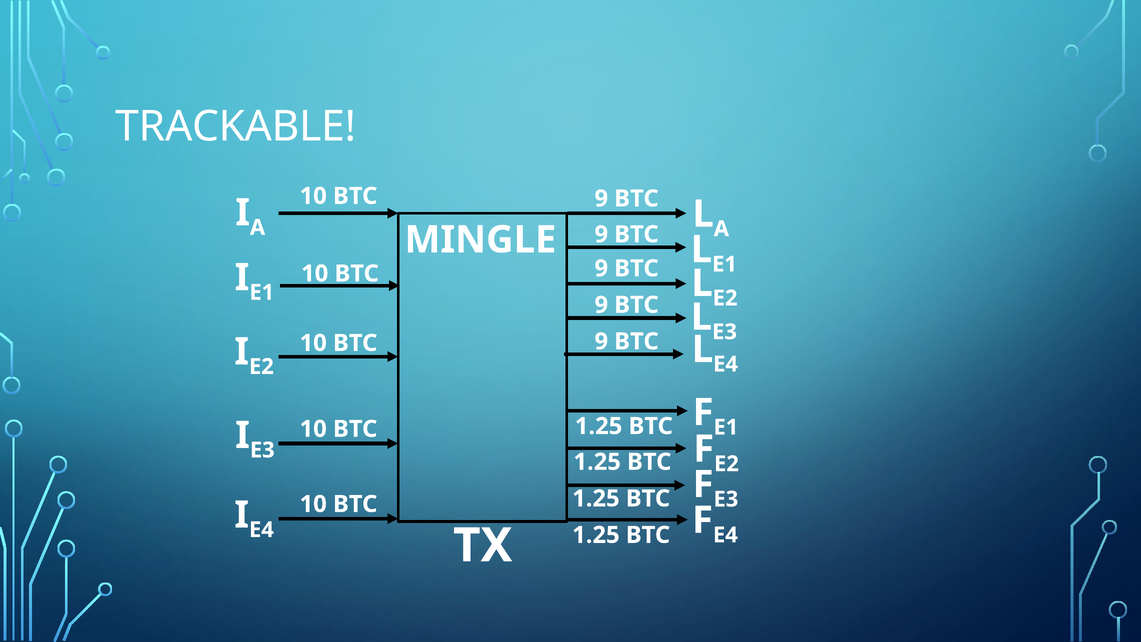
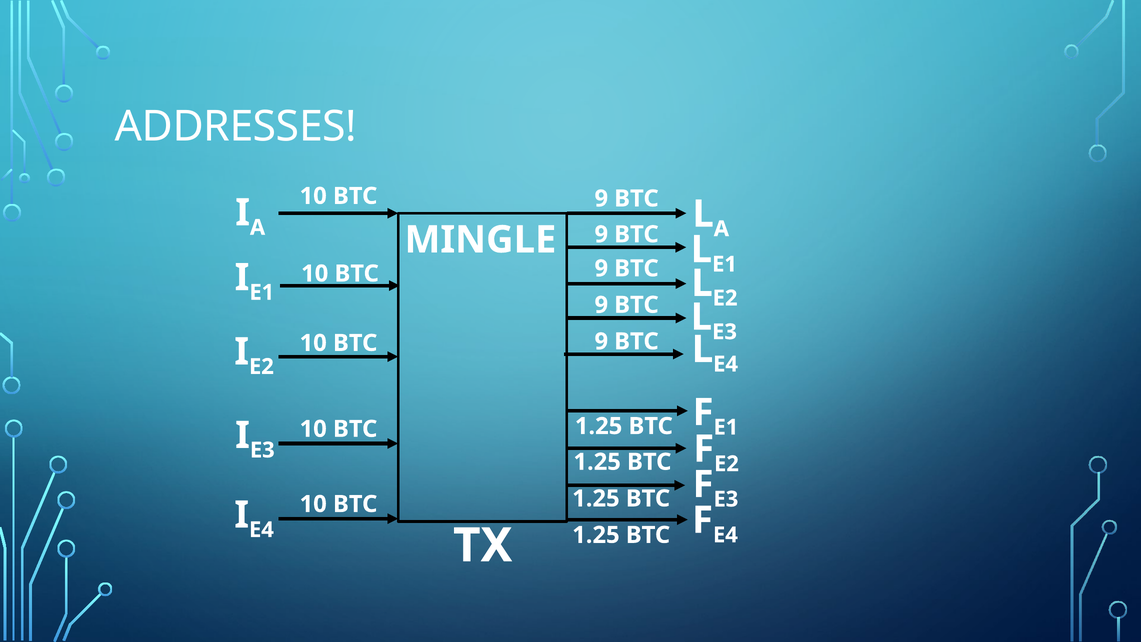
TRACKABLE: TRACKABLE -> ADDRESSES
